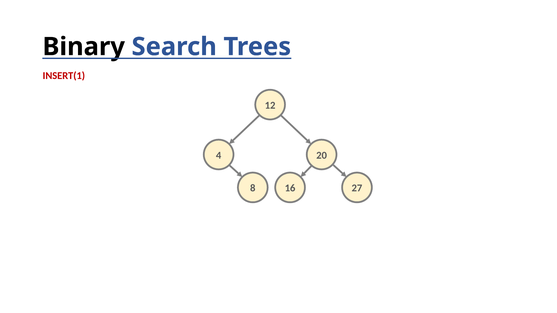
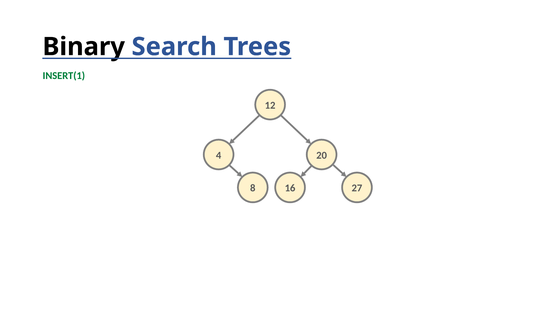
INSERT(1 colour: red -> green
